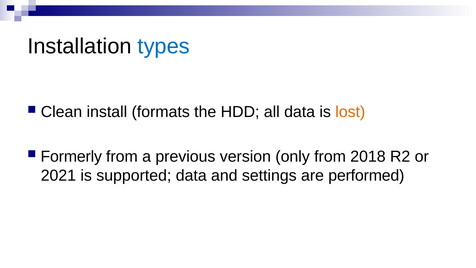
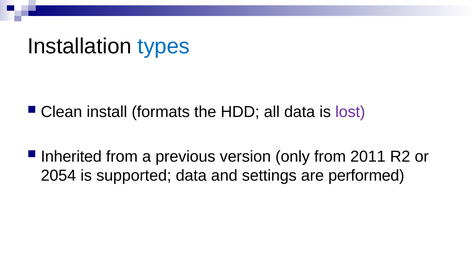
lost colour: orange -> purple
Formerly: Formerly -> Inherited
2018: 2018 -> 2011
2021: 2021 -> 2054
